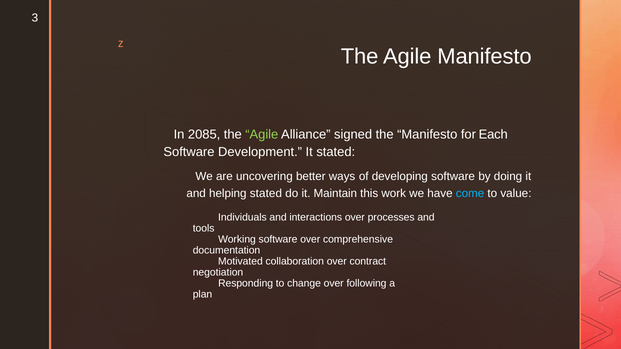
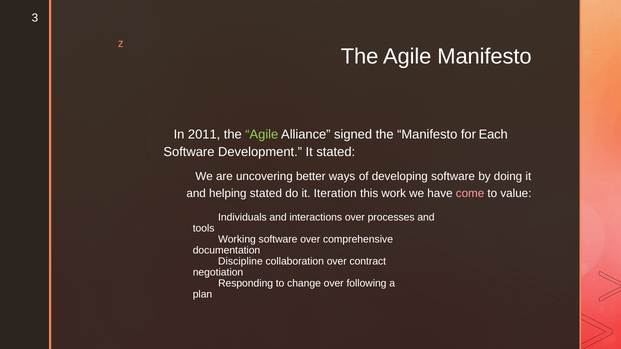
2085: 2085 -> 2011
Maintain: Maintain -> Iteration
come colour: light blue -> pink
Motivated: Motivated -> Discipline
